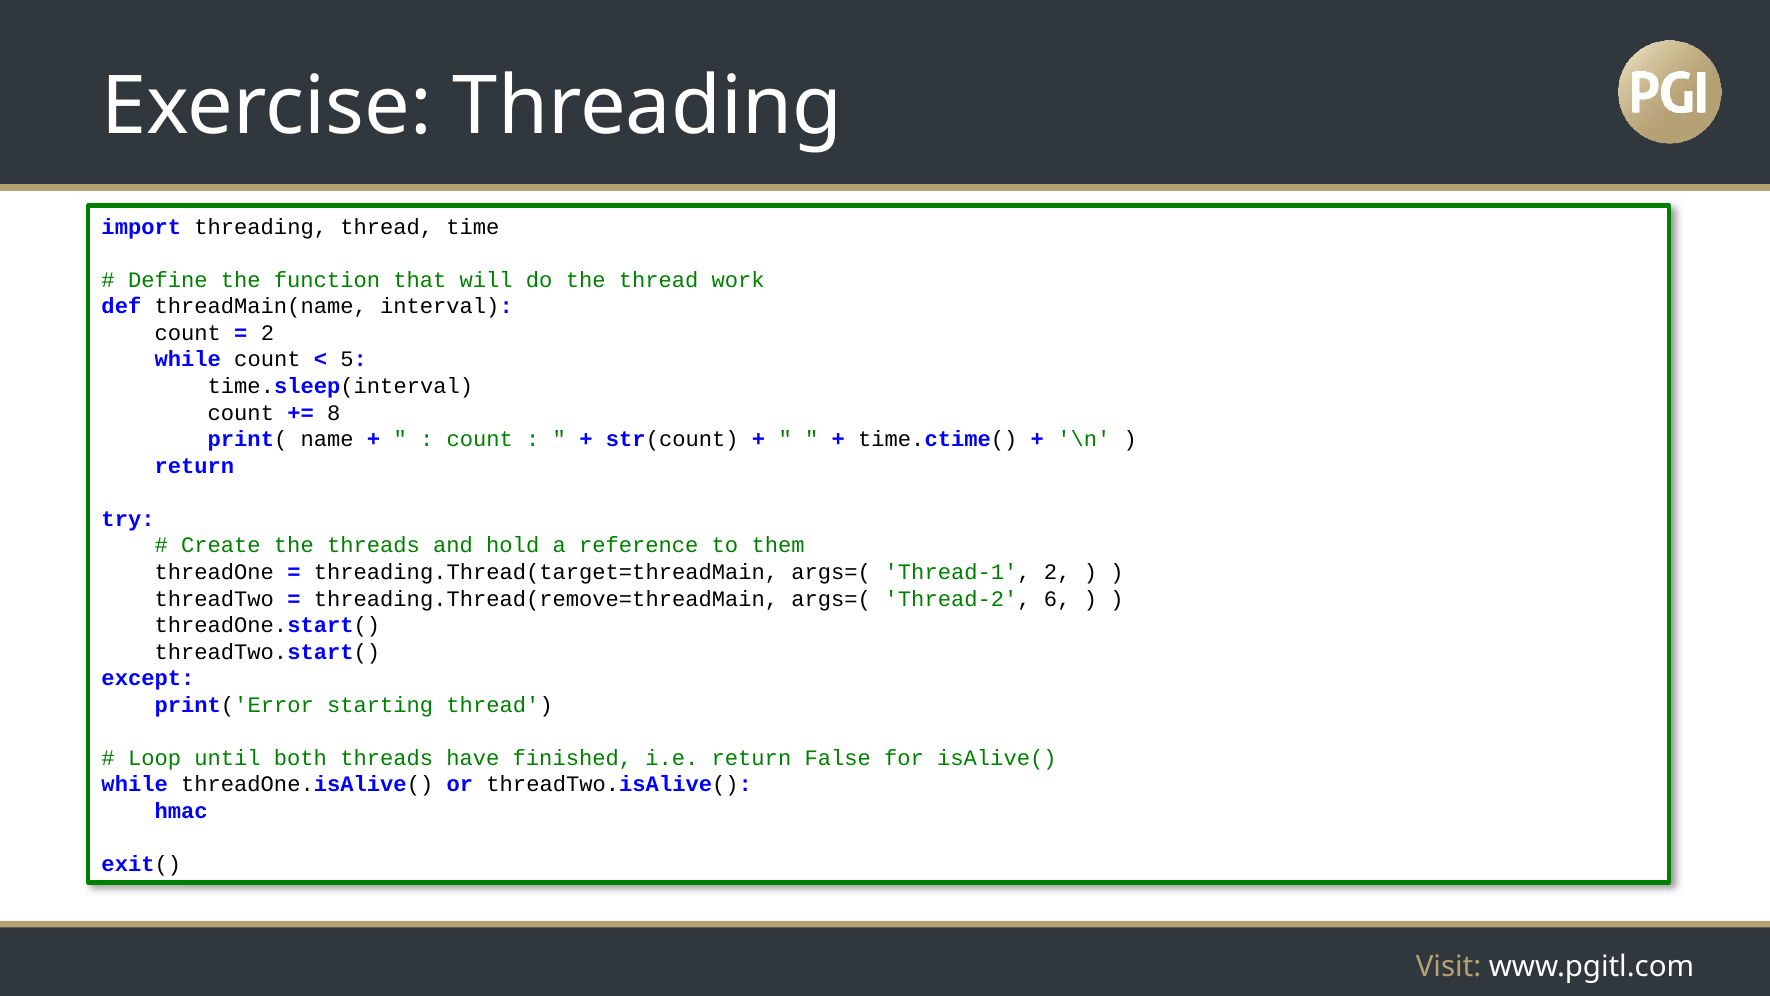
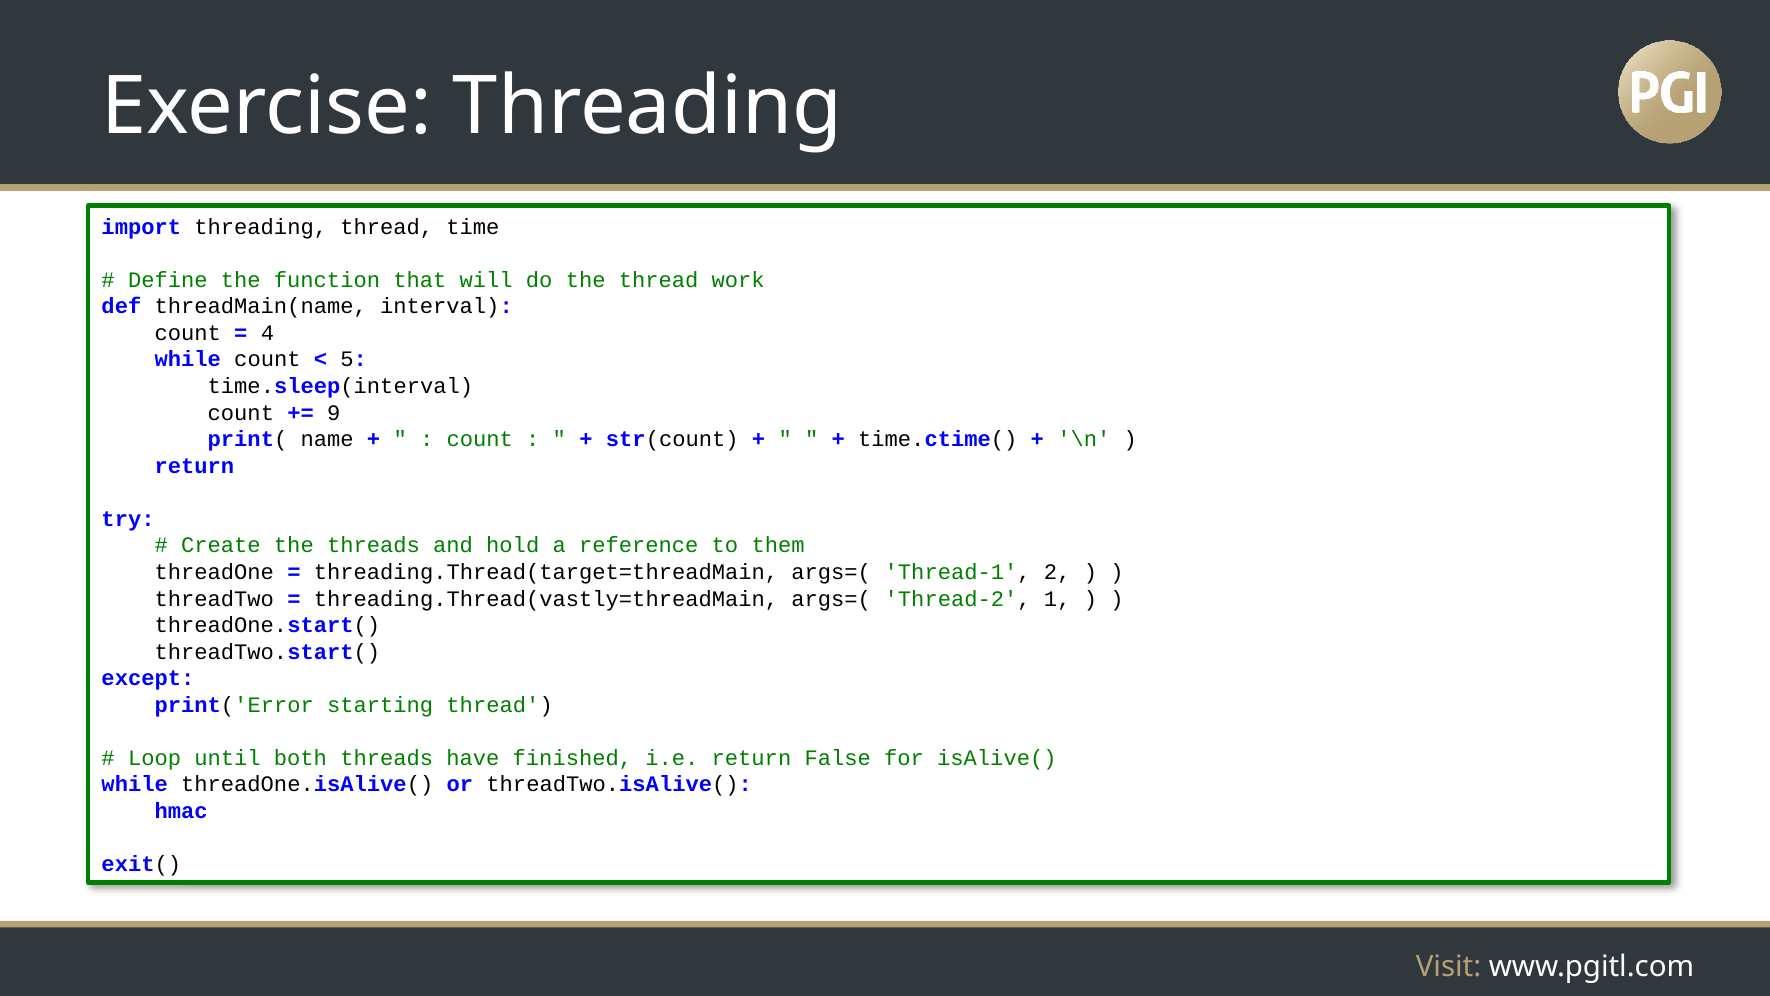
2 at (267, 333): 2 -> 4
8: 8 -> 9
threading.Thread(remove=threadMain: threading.Thread(remove=threadMain -> threading.Thread(vastly=threadMain
6: 6 -> 1
